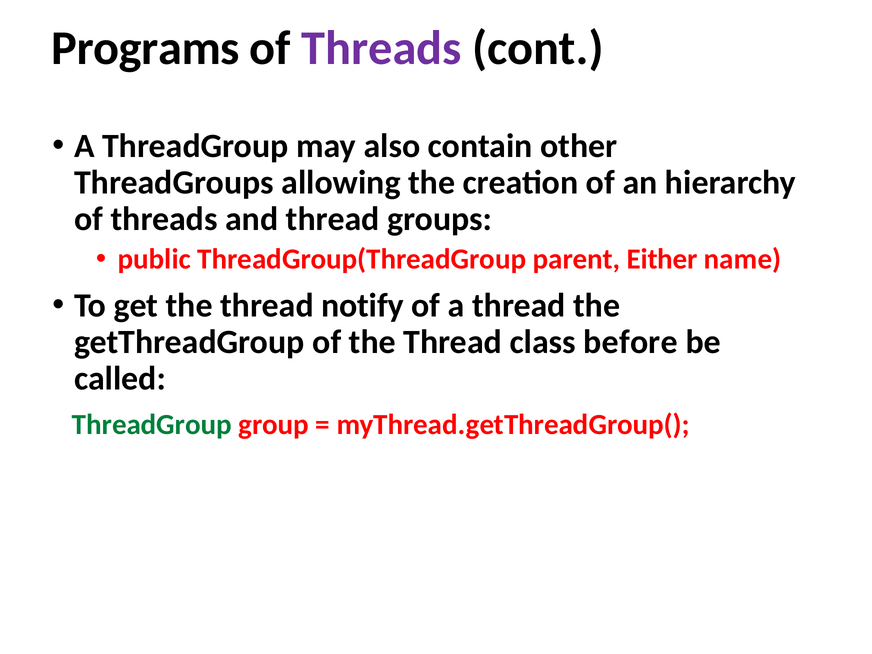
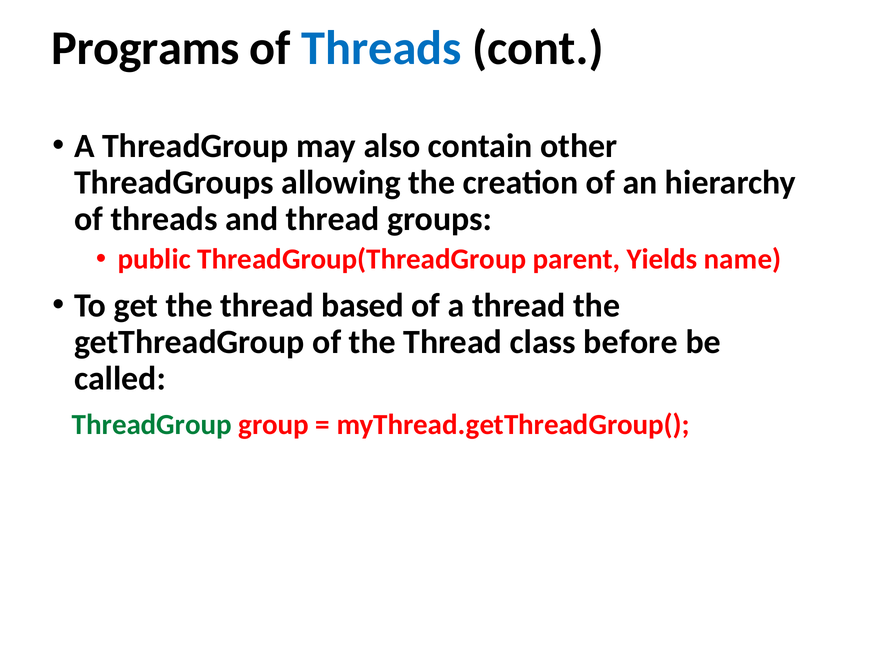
Threads at (382, 48) colour: purple -> blue
Either: Either -> Yields
notify: notify -> based
